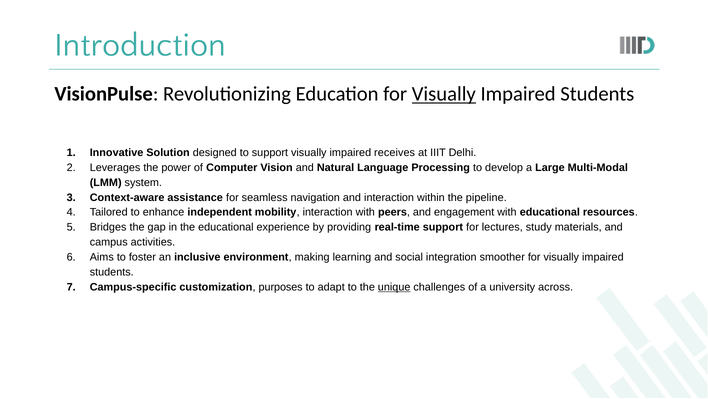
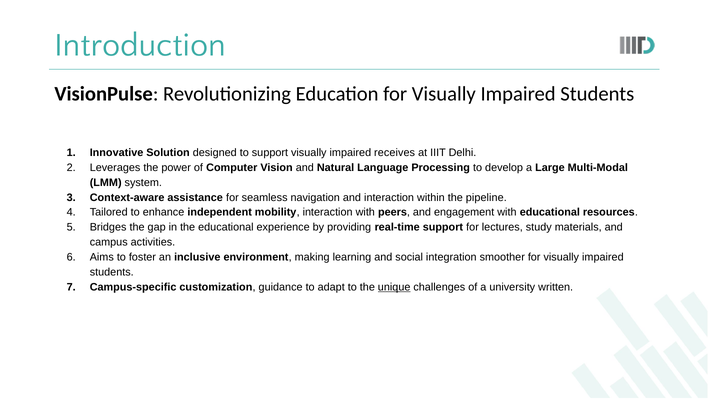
Visually at (444, 94) underline: present -> none
purposes: purposes -> guidance
across: across -> written
